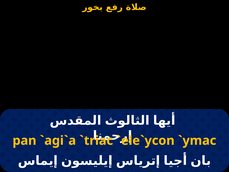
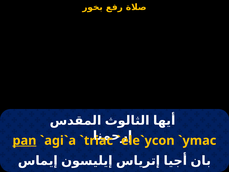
pan underline: none -> present
